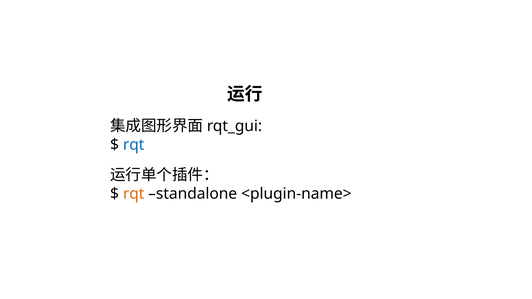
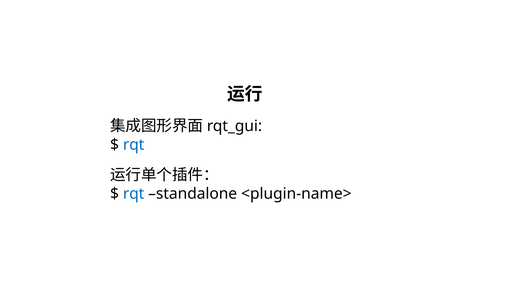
rqt at (134, 194) colour: orange -> blue
